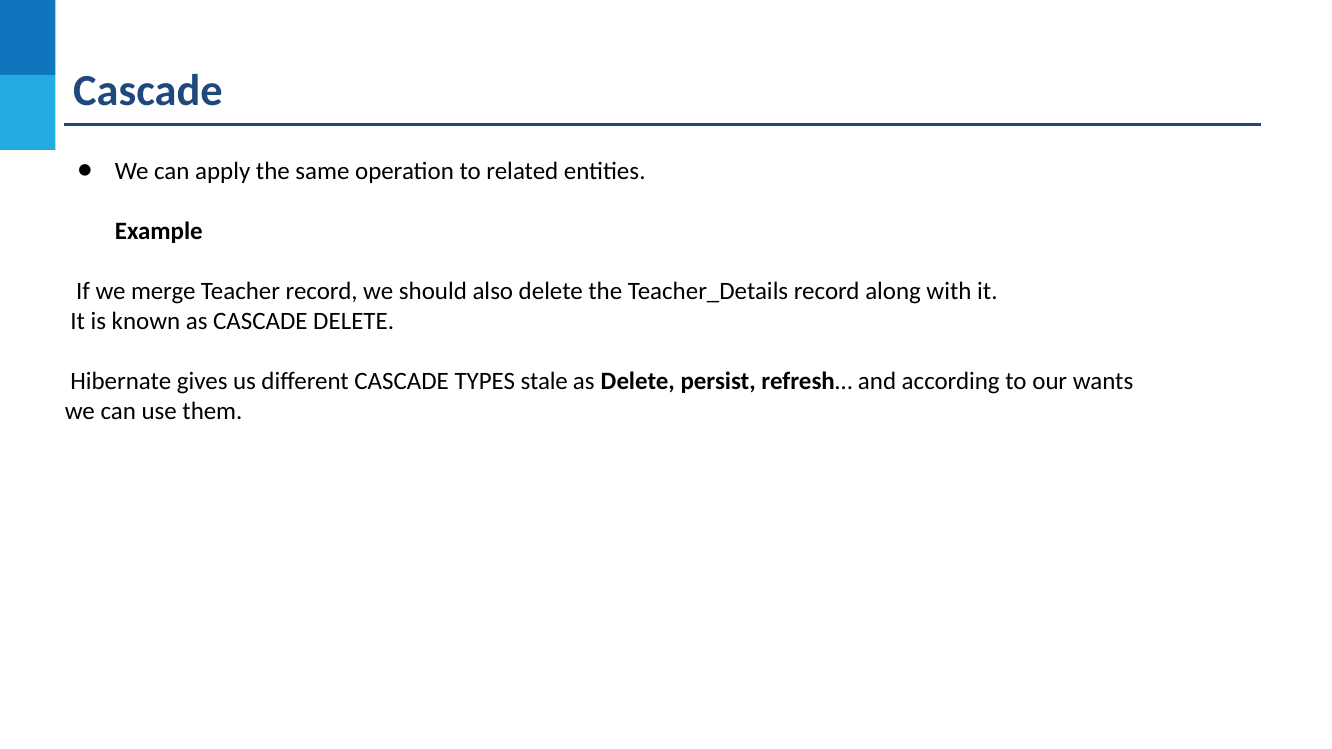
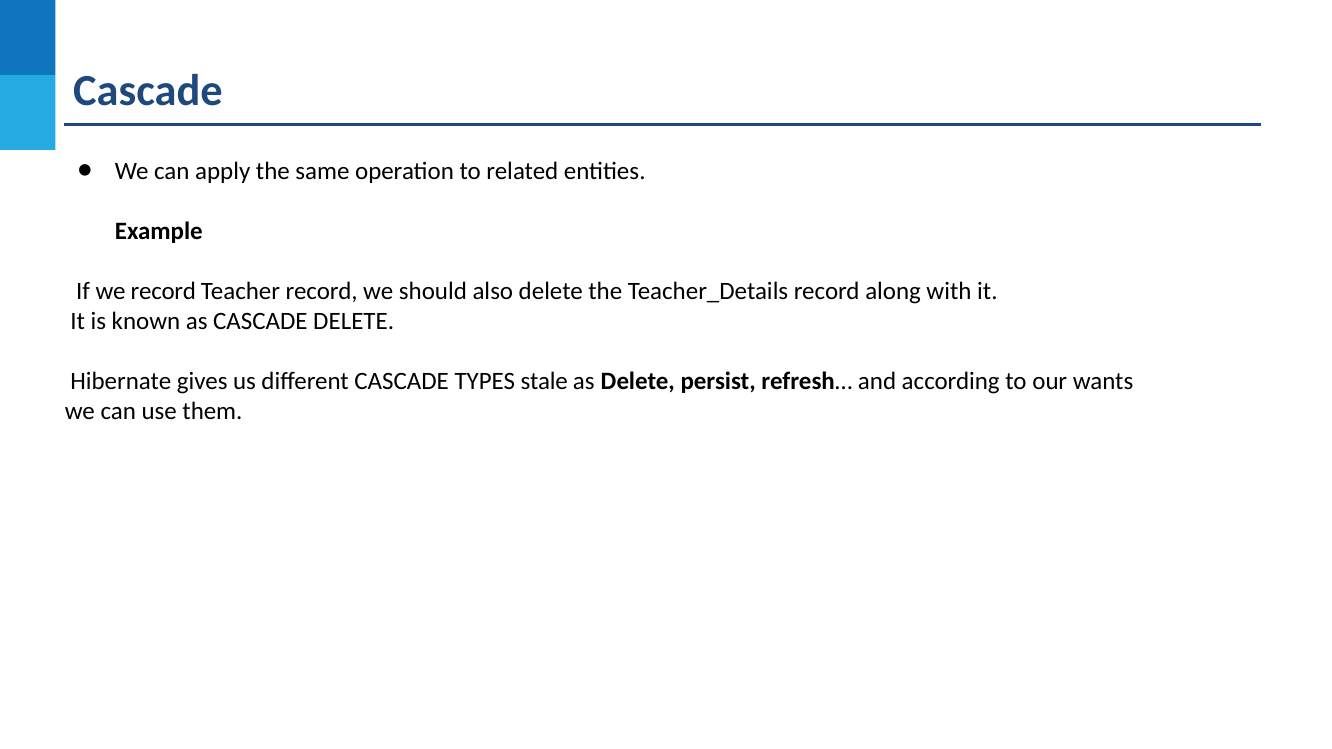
we merge: merge -> record
